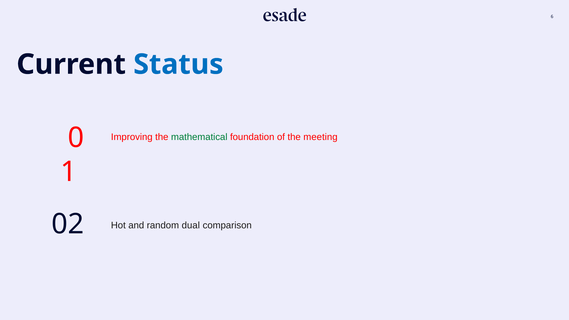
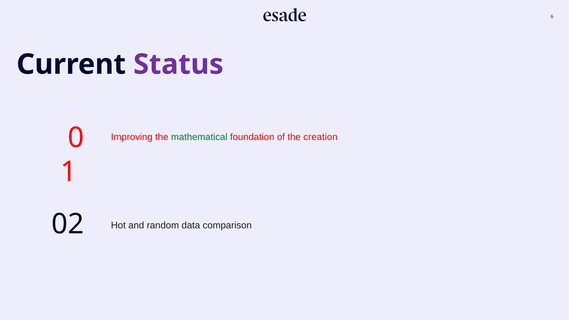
Status colour: blue -> purple
meeting: meeting -> creation
dual: dual -> data
